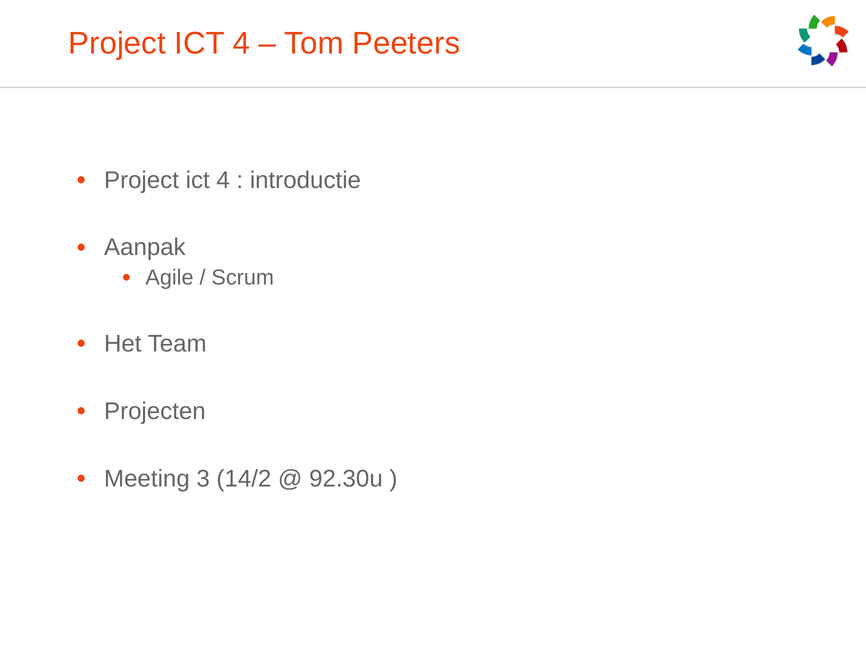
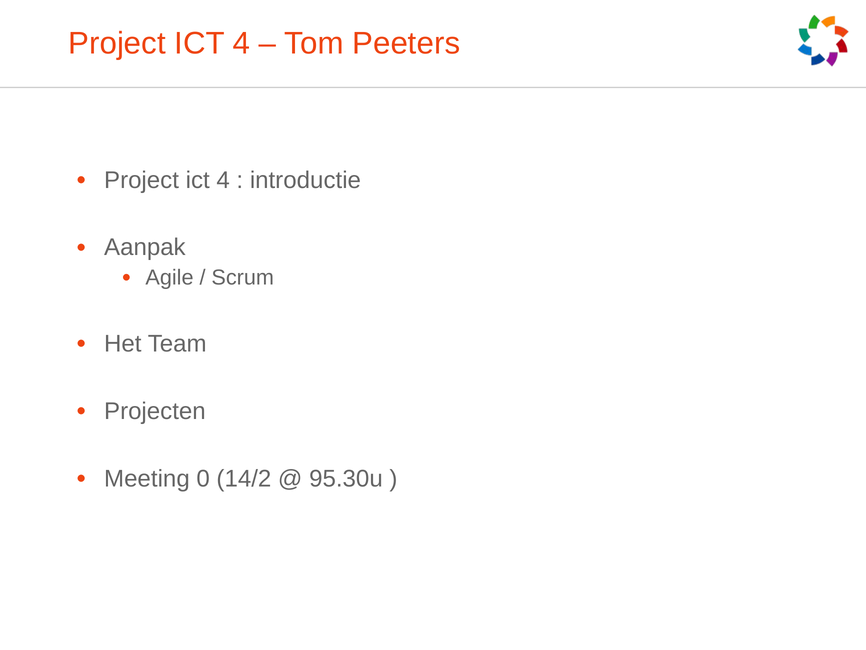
3: 3 -> 0
92.30u: 92.30u -> 95.30u
